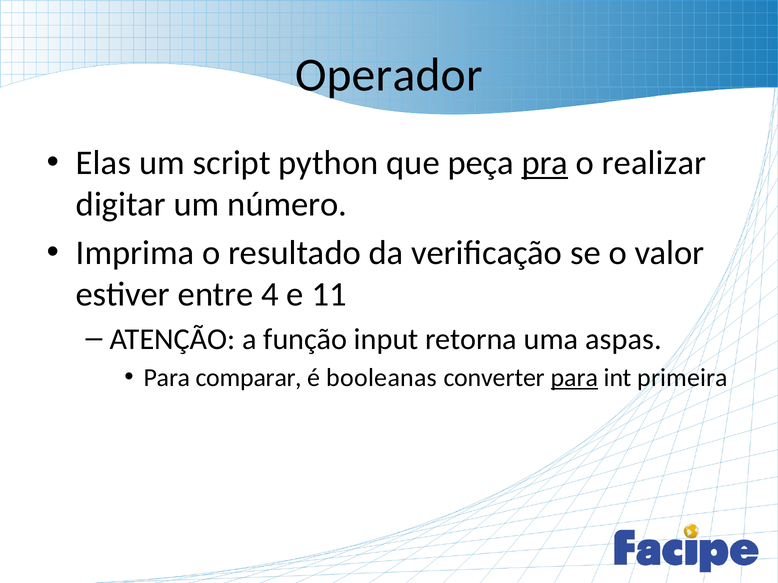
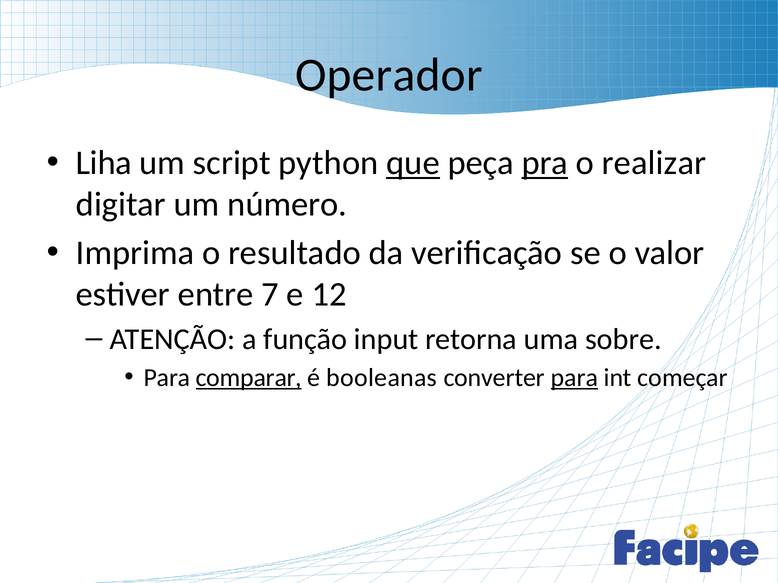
Elas: Elas -> Liha
que underline: none -> present
4: 4 -> 7
11: 11 -> 12
aspas: aspas -> sobre
comparar underline: none -> present
primeira: primeira -> começar
